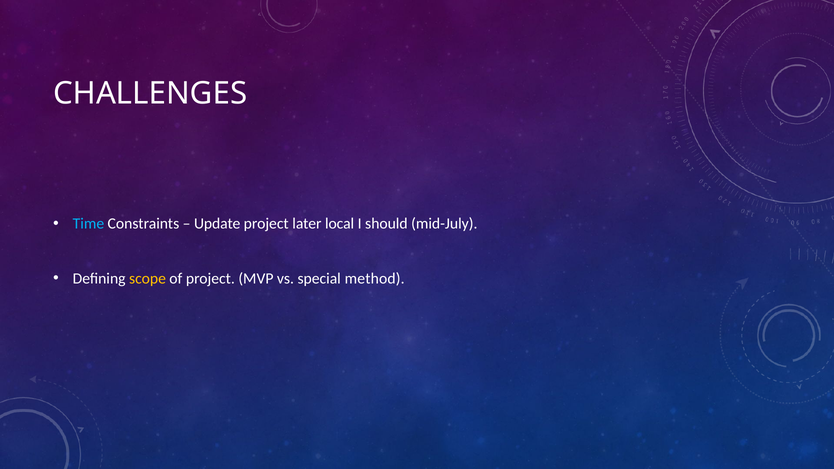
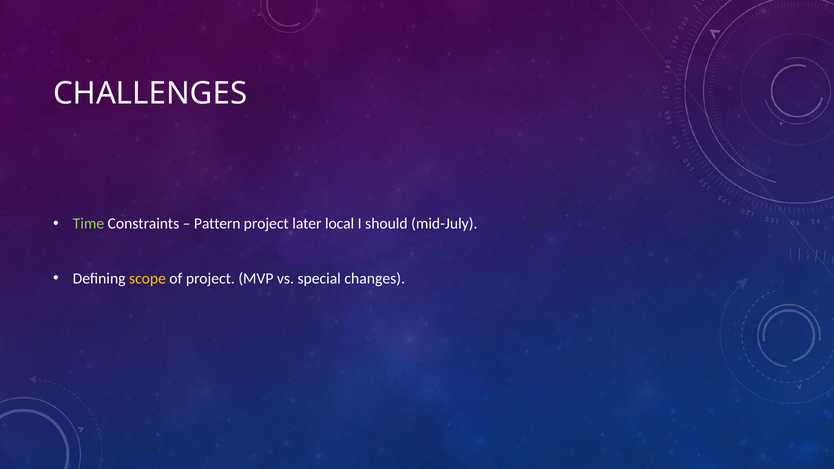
Time colour: light blue -> light green
Update: Update -> Pattern
method: method -> changes
